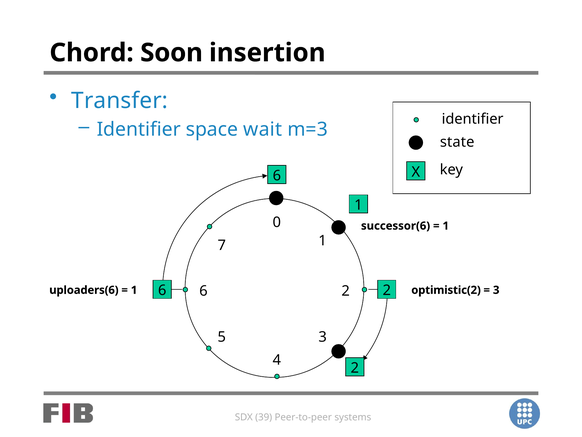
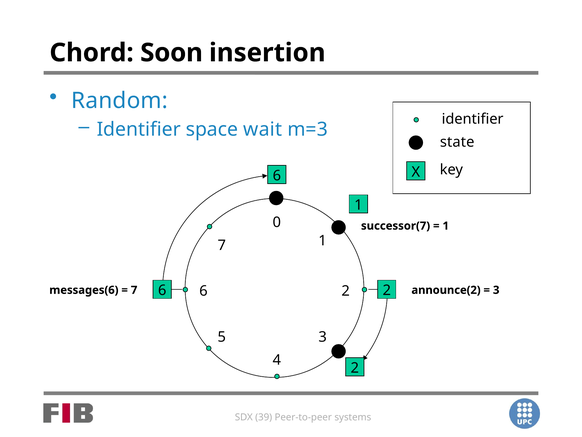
Transfer: Transfer -> Random
successor(6: successor(6 -> successor(7
uploaders(6: uploaders(6 -> messages(6
1 at (134, 290): 1 -> 7
optimistic(2: optimistic(2 -> announce(2
